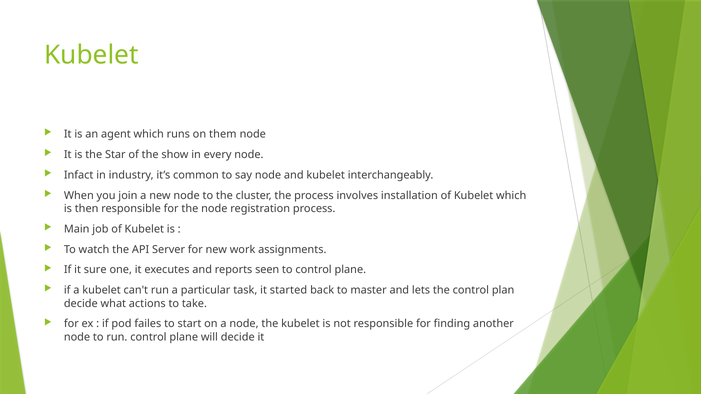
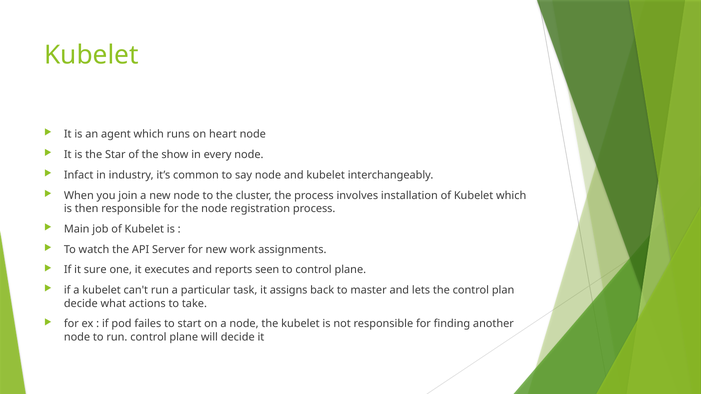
them: them -> heart
started: started -> assigns
